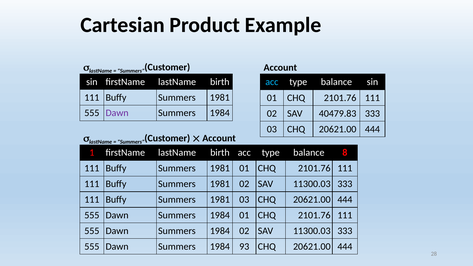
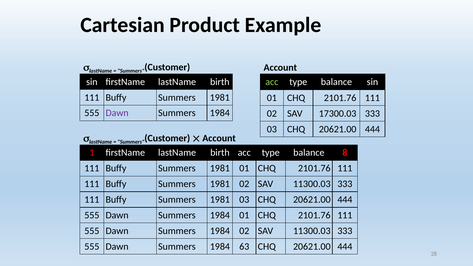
acc at (272, 82) colour: light blue -> light green
40479.83: 40479.83 -> 17300.03
93: 93 -> 63
